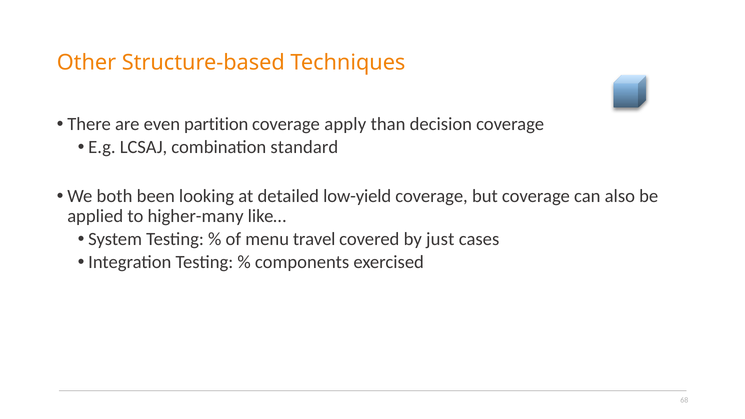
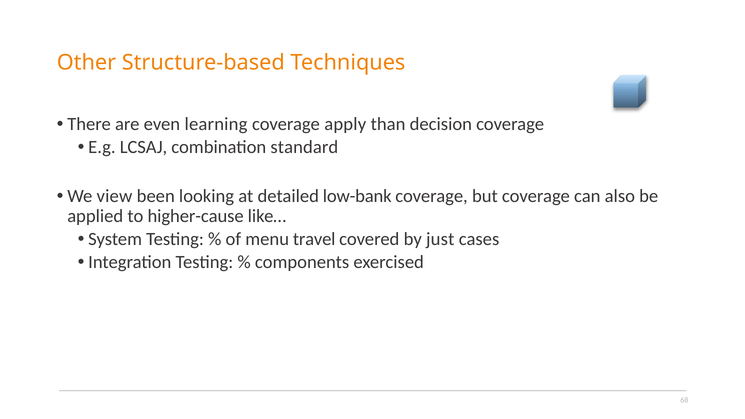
partition: partition -> learning
both: both -> view
low-yield: low-yield -> low-bank
higher-many: higher-many -> higher-cause
